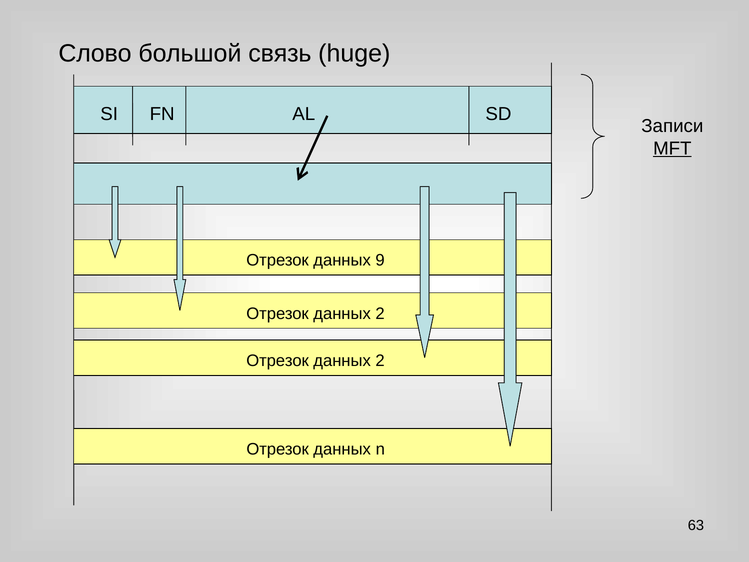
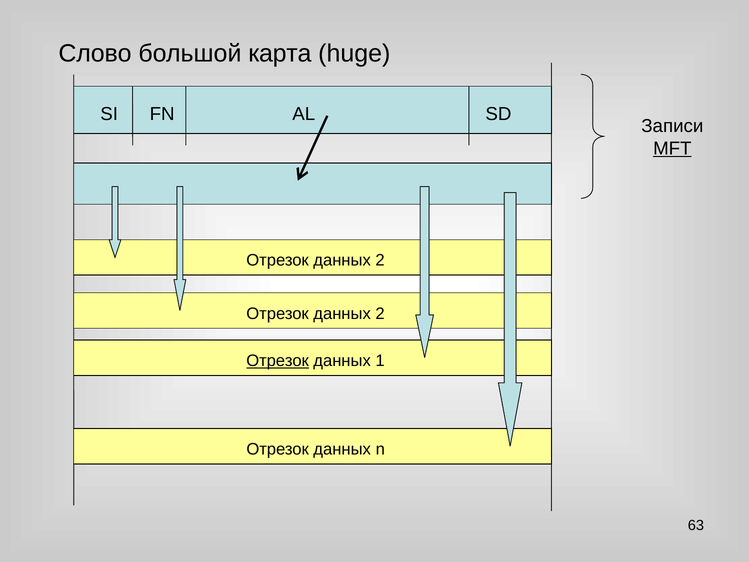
связь: связь -> карта
9 at (380, 260): 9 -> 2
Отрезок at (278, 361) underline: none -> present
2 at (380, 361): 2 -> 1
